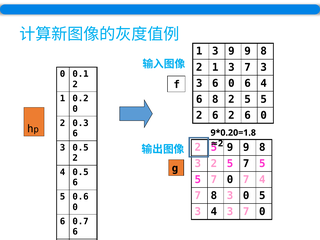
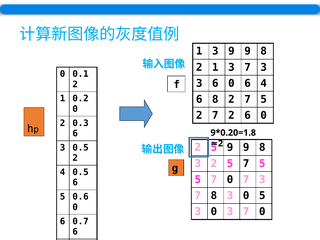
8 2 5: 5 -> 7
6 at (215, 115): 6 -> 7
0 7 4: 4 -> 3
4 at (214, 212): 4 -> 0
